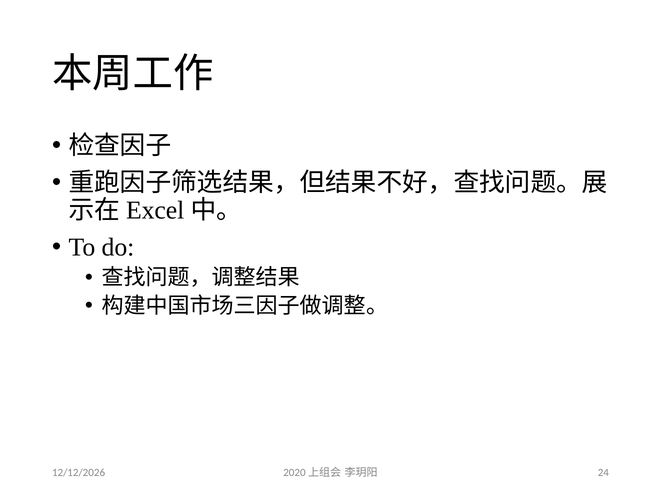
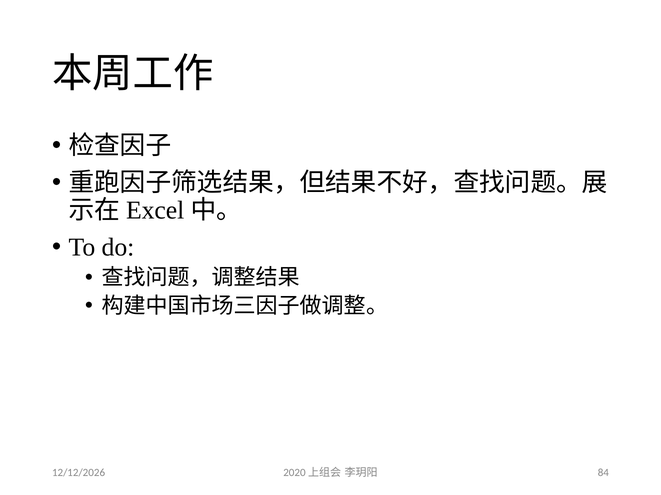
24: 24 -> 84
